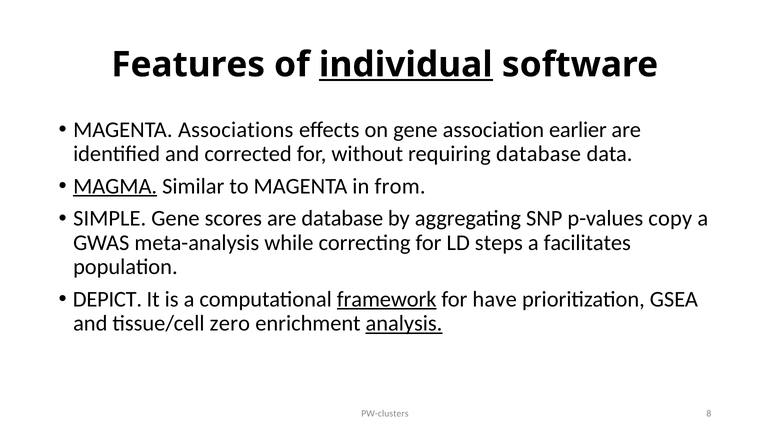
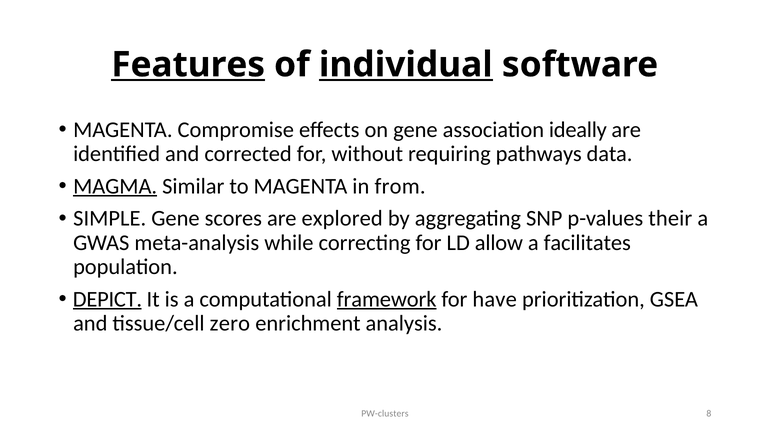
Features underline: none -> present
Associations: Associations -> Compromise
earlier: earlier -> ideally
requiring database: database -> pathways
are database: database -> explored
copy: copy -> their
steps: steps -> allow
DEPICT underline: none -> present
analysis underline: present -> none
